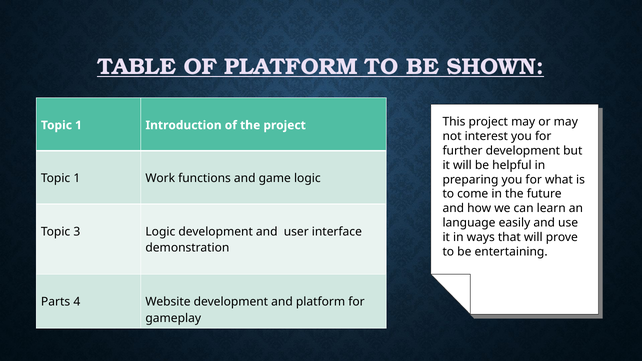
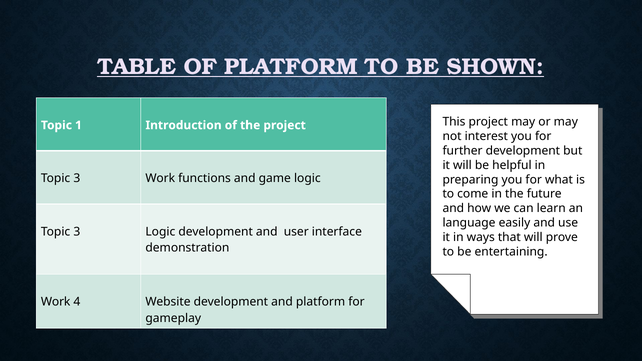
1 at (77, 179): 1 -> 3
Parts at (56, 302): Parts -> Work
